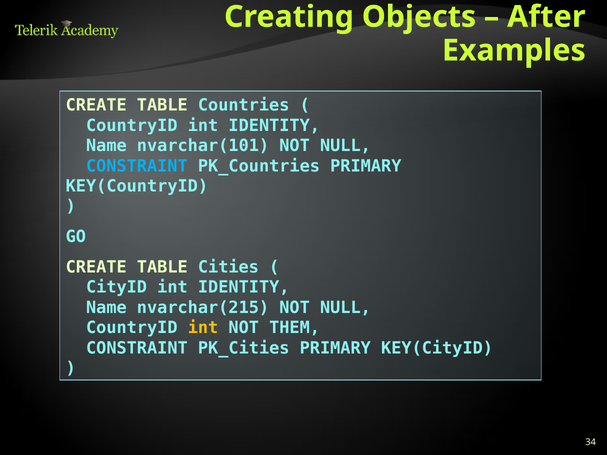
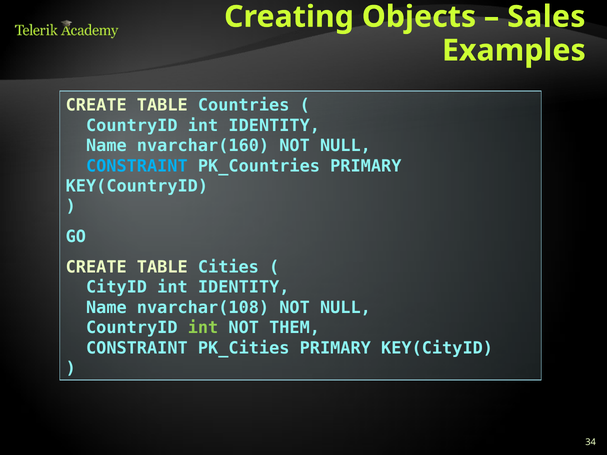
After: After -> Sales
nvarchar(101: nvarchar(101 -> nvarchar(160
nvarchar(215: nvarchar(215 -> nvarchar(108
int at (203, 328) colour: yellow -> light green
